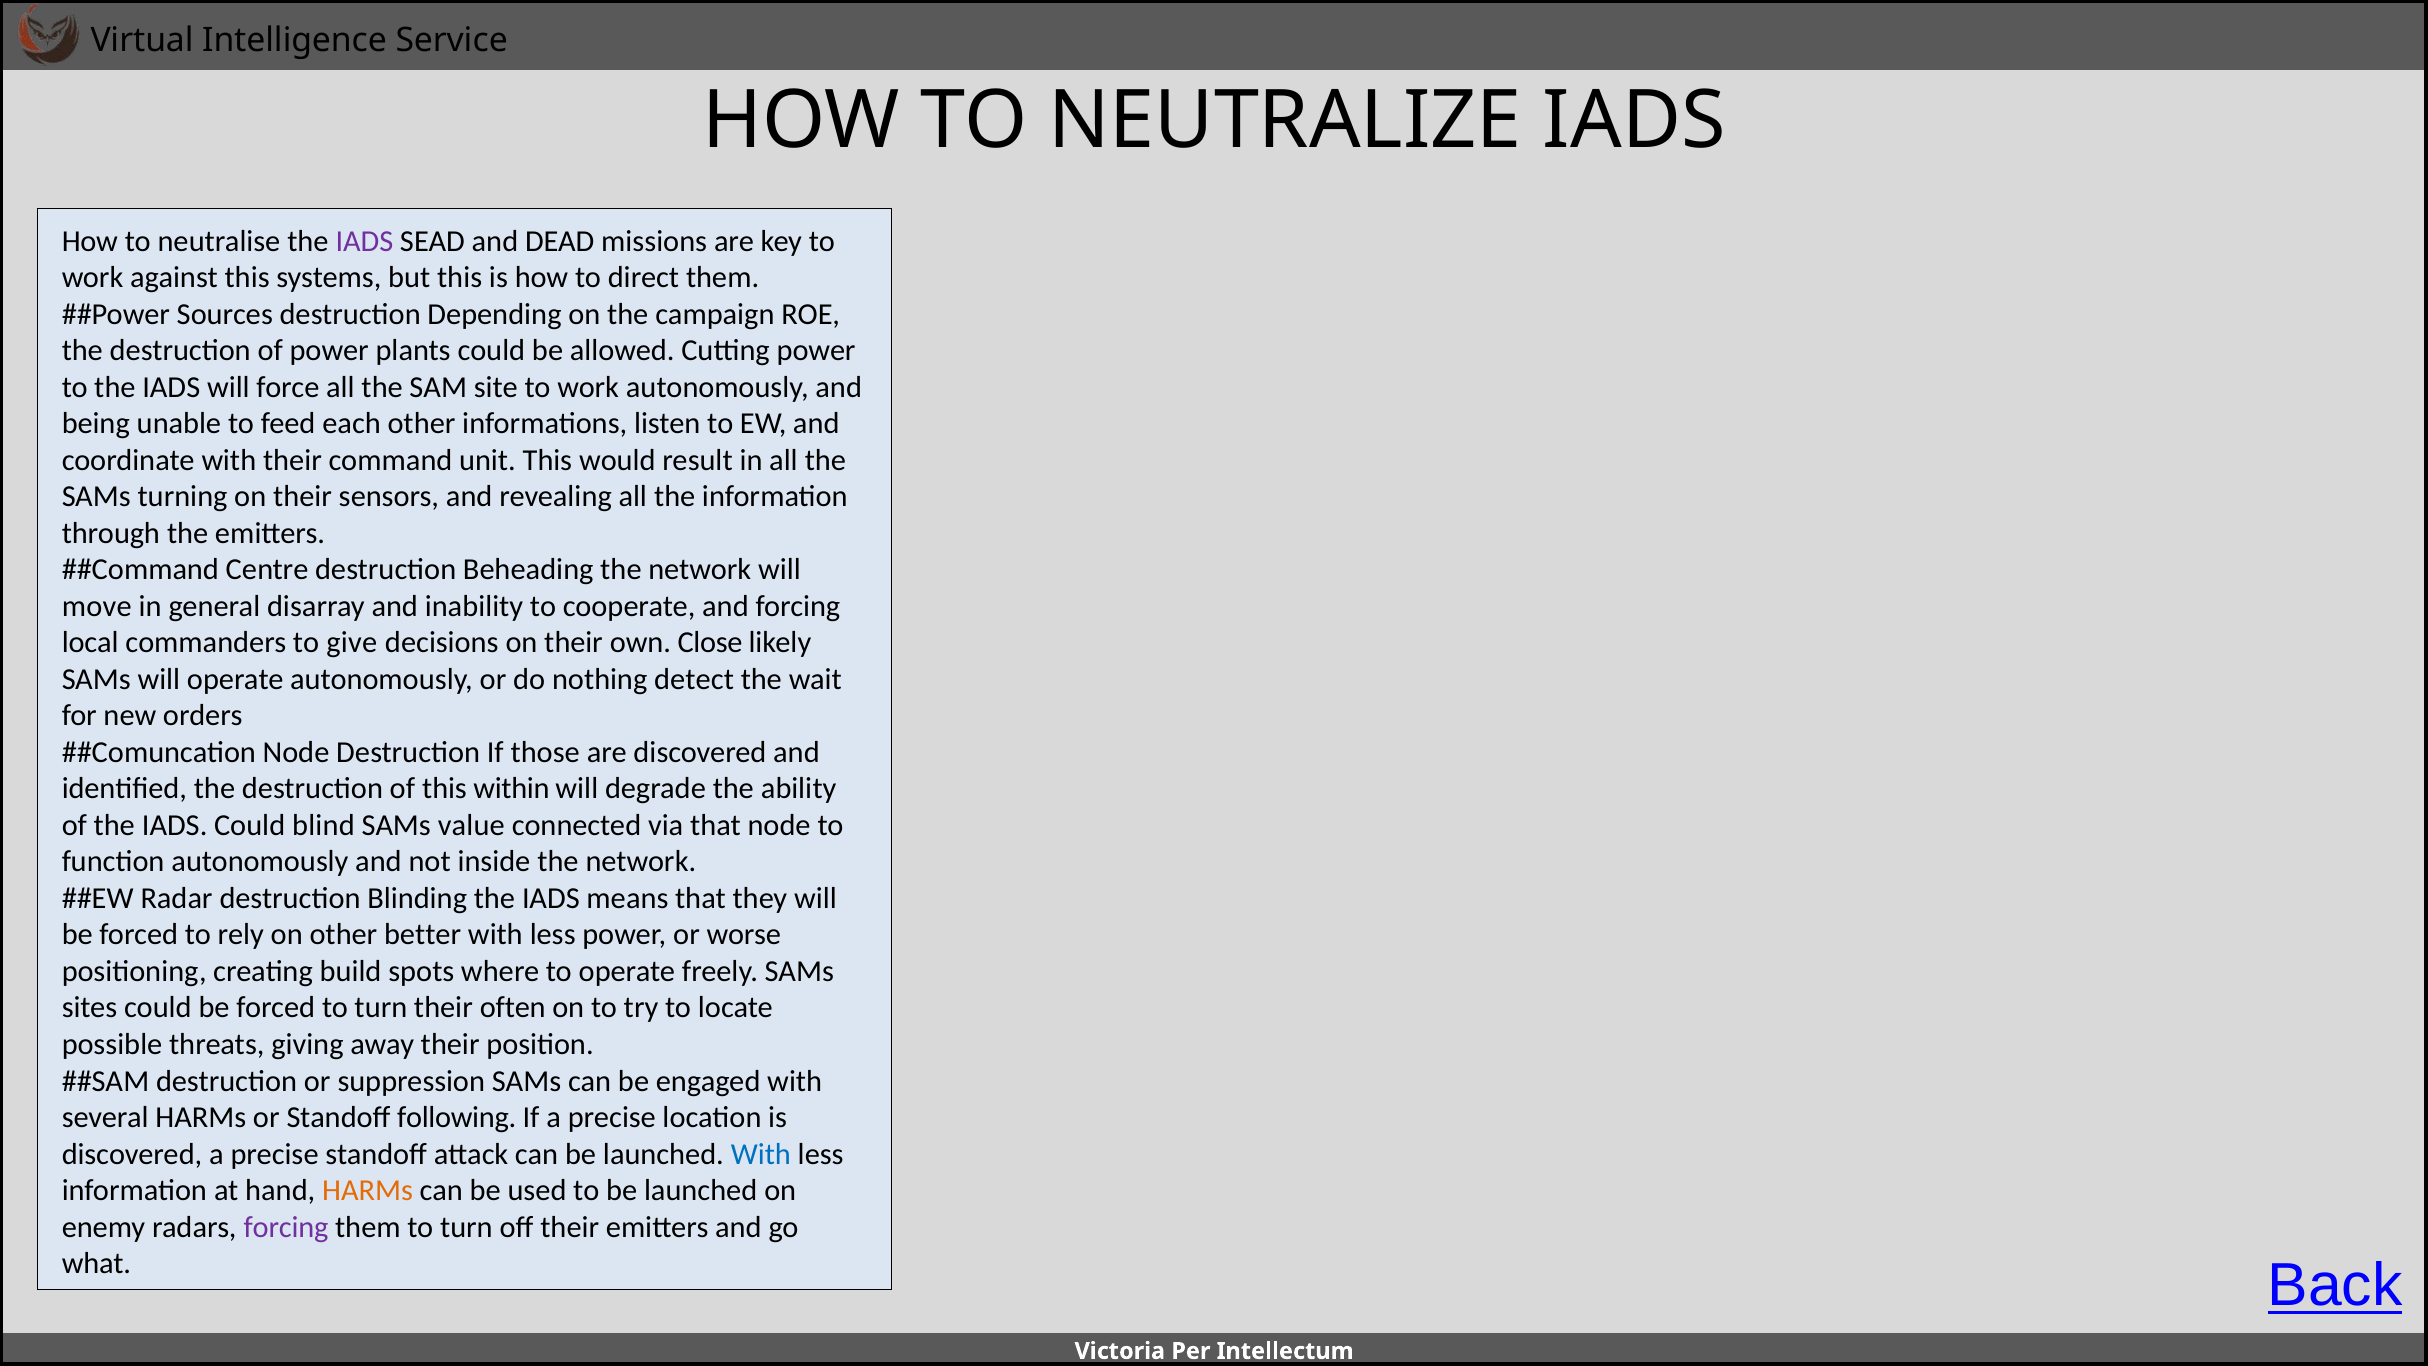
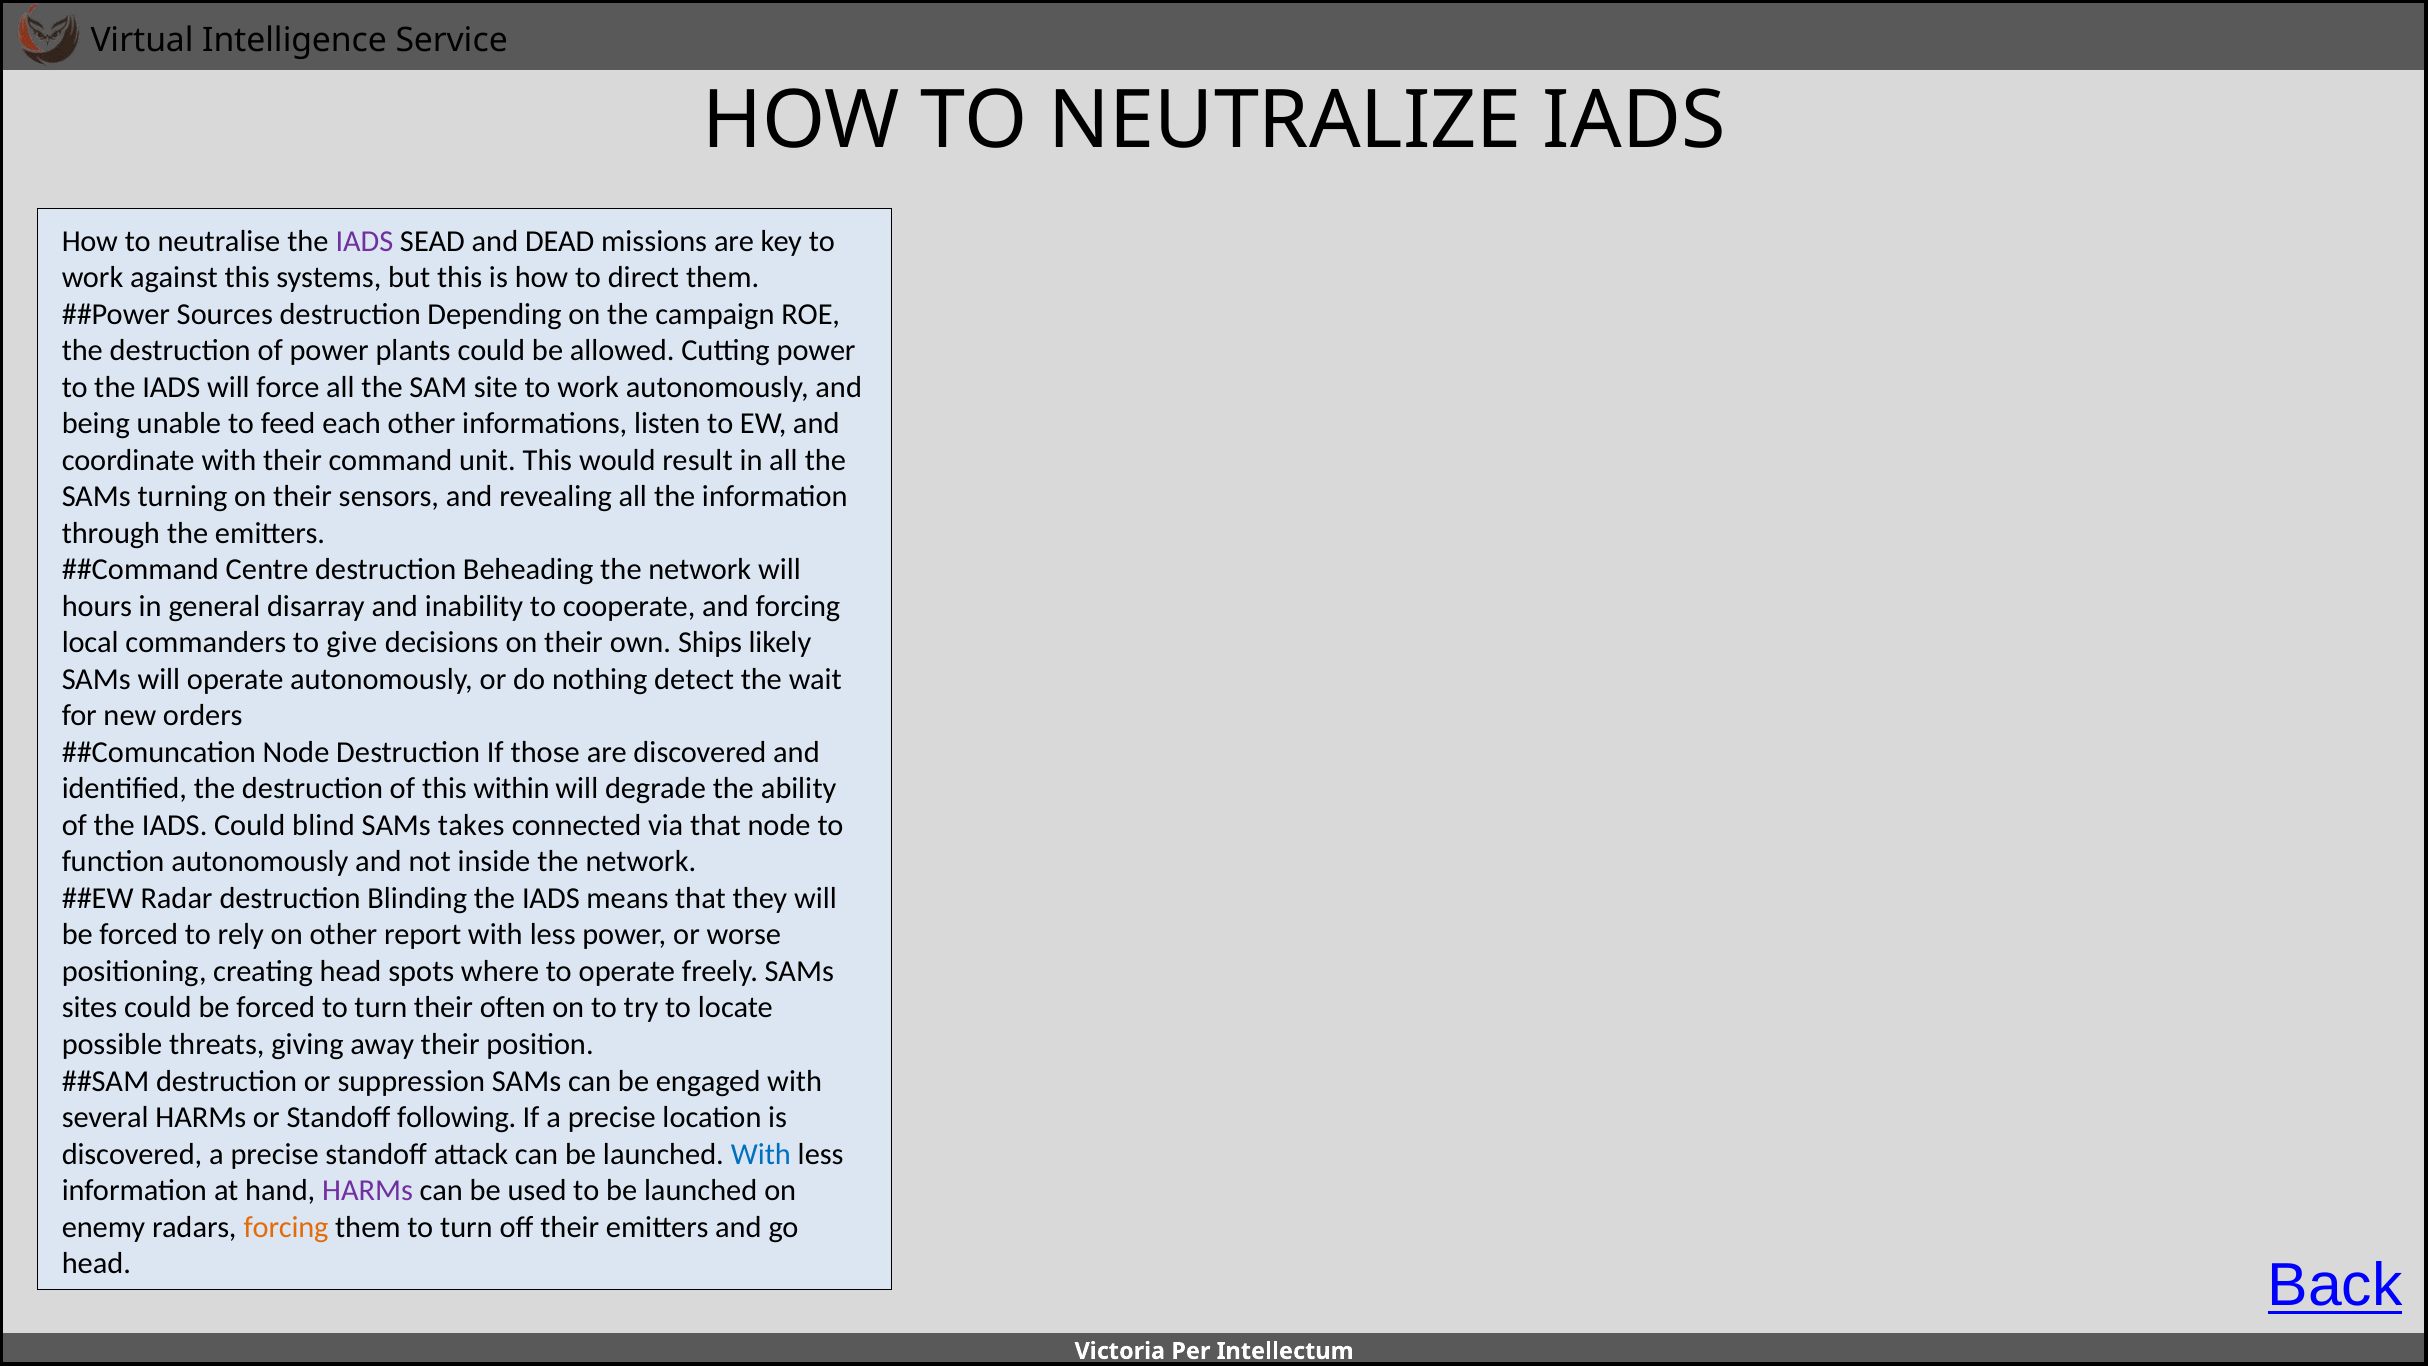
move: move -> hours
Close: Close -> Ships
value: value -> takes
better: better -> report
creating build: build -> head
HARMs at (368, 1190) colour: orange -> purple
forcing at (286, 1227) colour: purple -> orange
what at (96, 1263): what -> head
